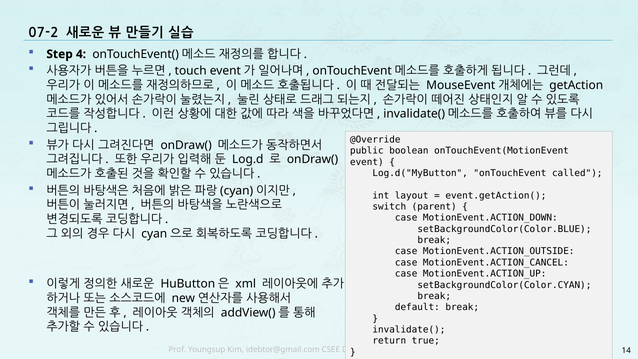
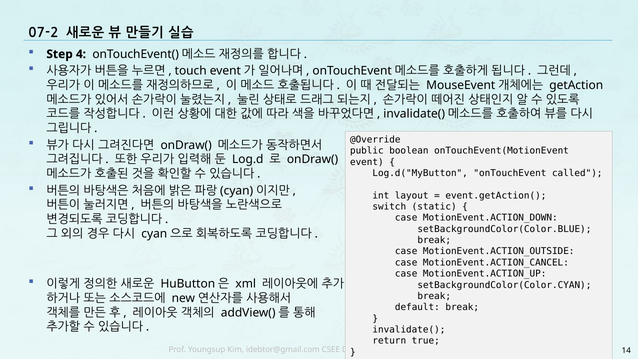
parent: parent -> static
